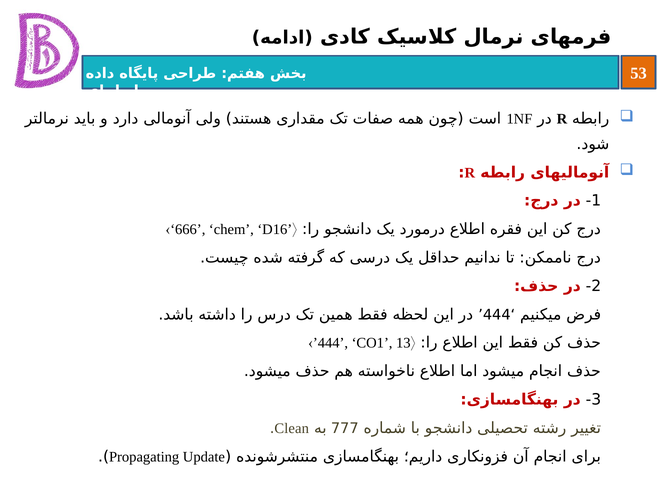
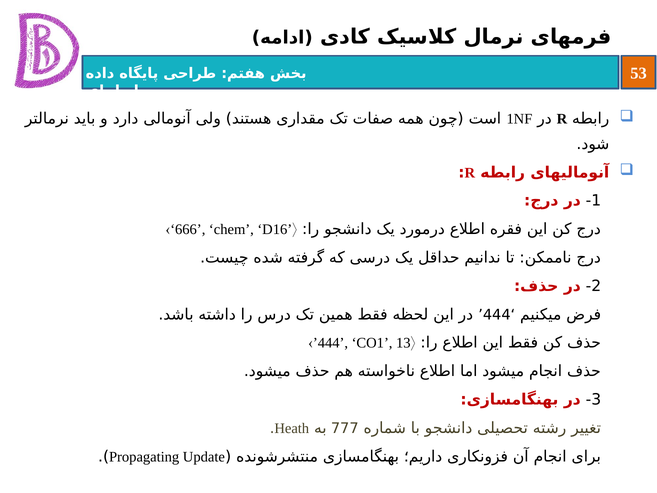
Clean: Clean -> Heath
